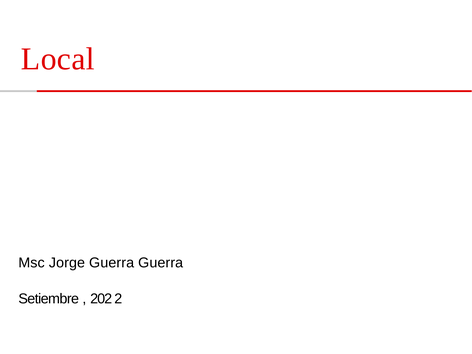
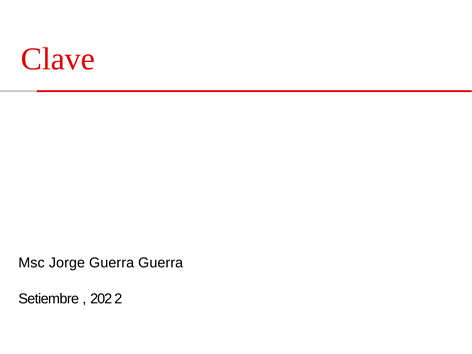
Local: Local -> Clave
